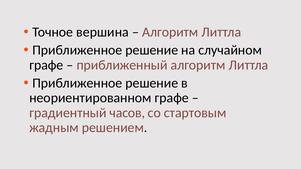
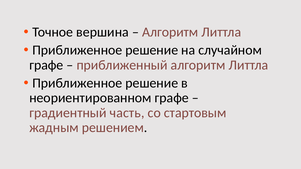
часов: часов -> часть
